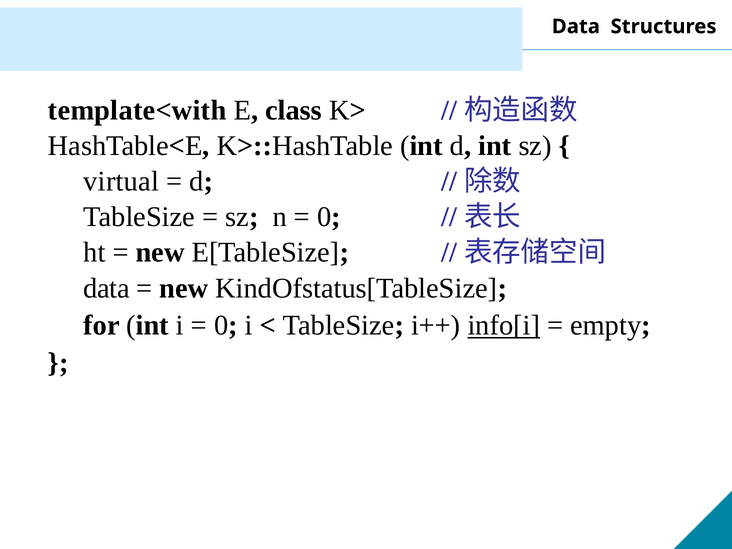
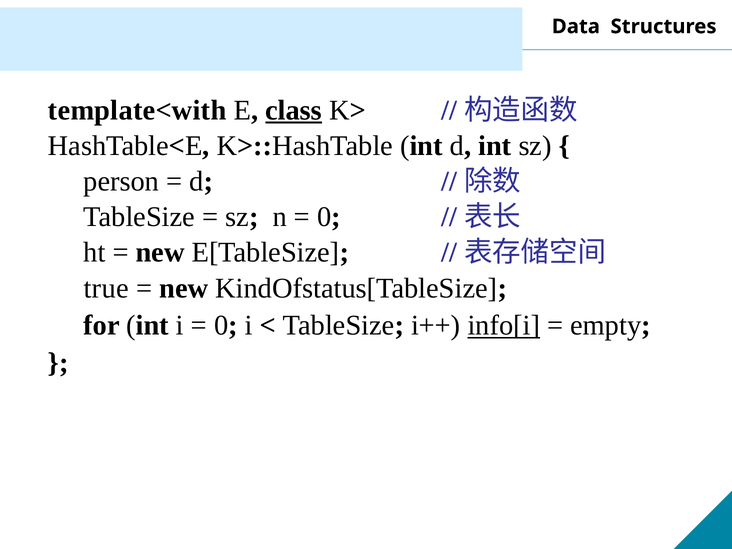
class underline: none -> present
virtual: virtual -> person
data at (106, 288): data -> true
